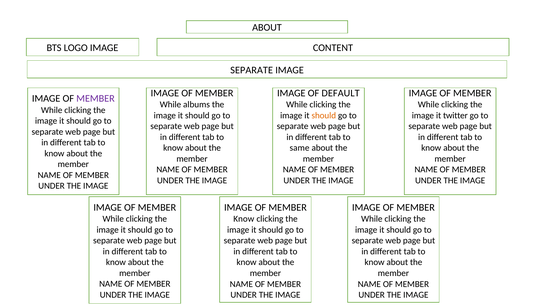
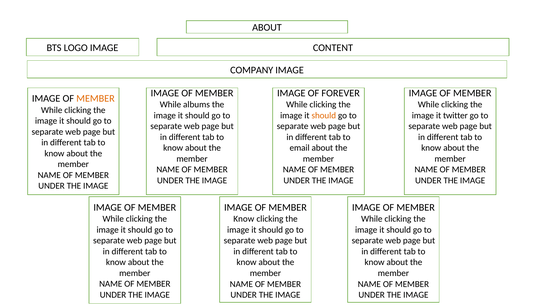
SEPARATE at (252, 70): SEPARATE -> COMPANY
DEFAULT: DEFAULT -> FOREVER
MEMBER at (96, 99) colour: purple -> orange
same: same -> email
